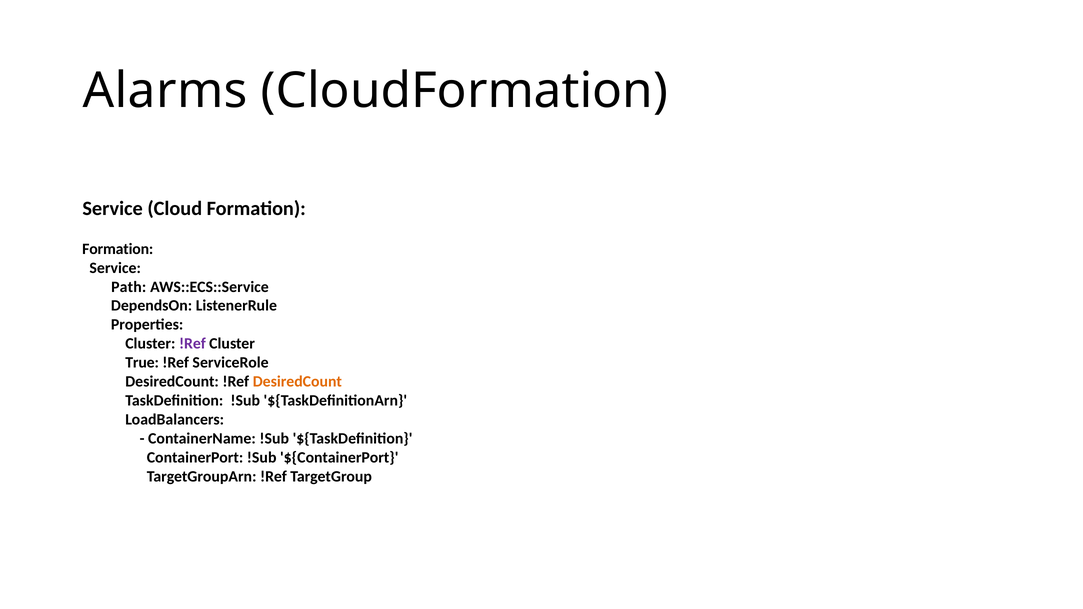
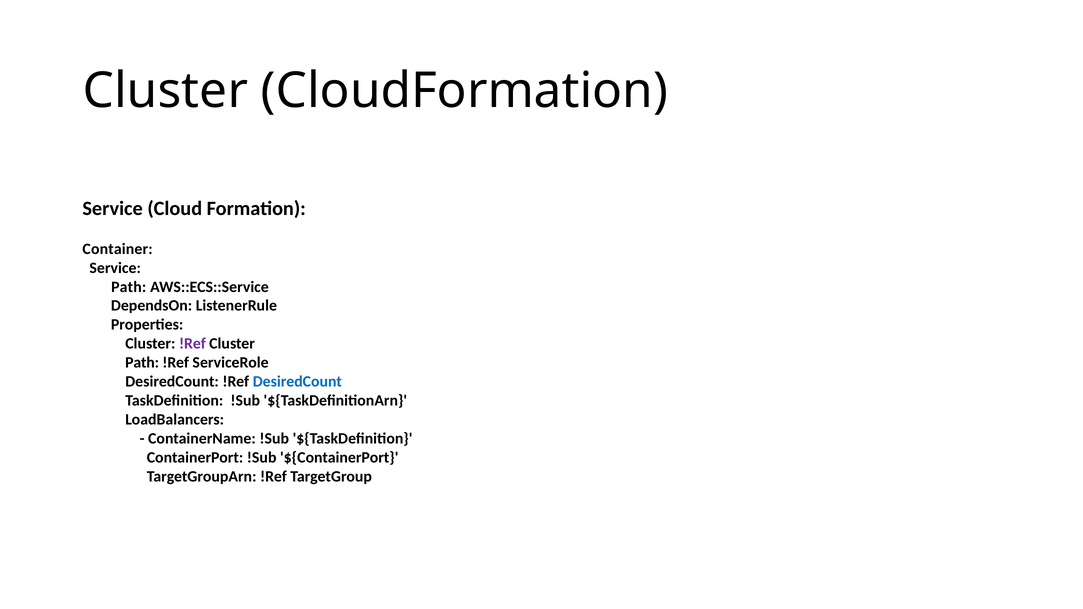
Alarms at (165, 91): Alarms -> Cluster
Formation at (118, 249): Formation -> Container
True at (142, 363): True -> Path
DesiredCount at (297, 382) colour: orange -> blue
